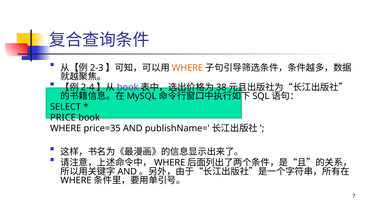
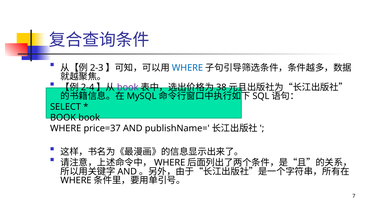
WHERE at (187, 68) colour: orange -> blue
PRICE at (63, 117): PRICE -> BOOK
price=35: price=35 -> price=37
